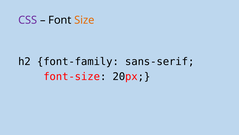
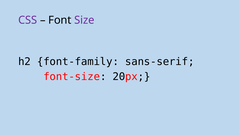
Size colour: orange -> purple
